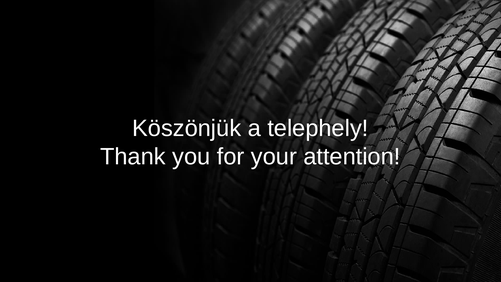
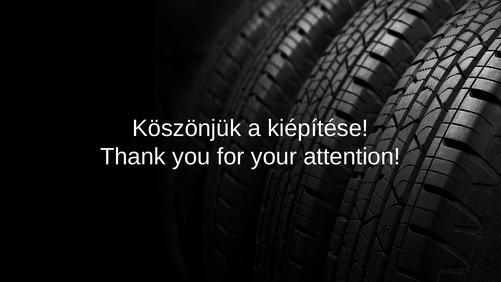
telephely: telephely -> kiépítése
